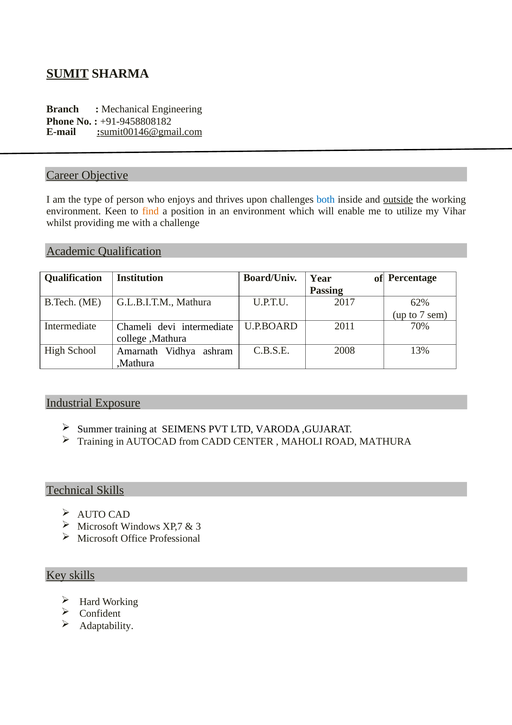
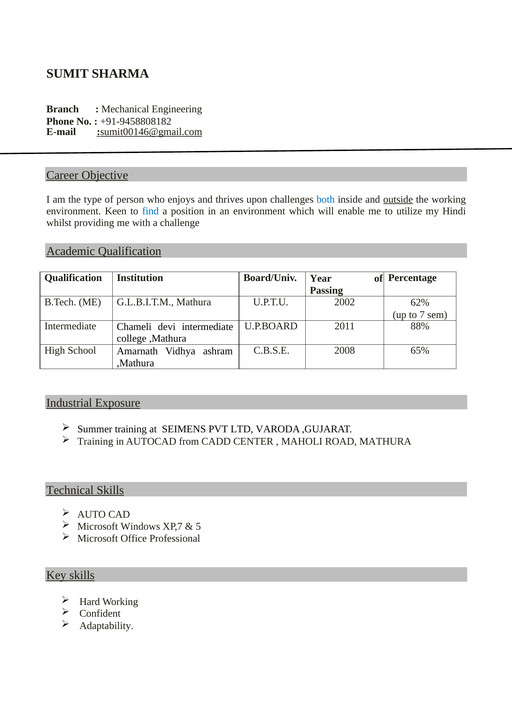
SUMIT underline: present -> none
find colour: orange -> blue
Vihar: Vihar -> Hindi
2017: 2017 -> 2002
70%: 70% -> 88%
13%: 13% -> 65%
3: 3 -> 5
